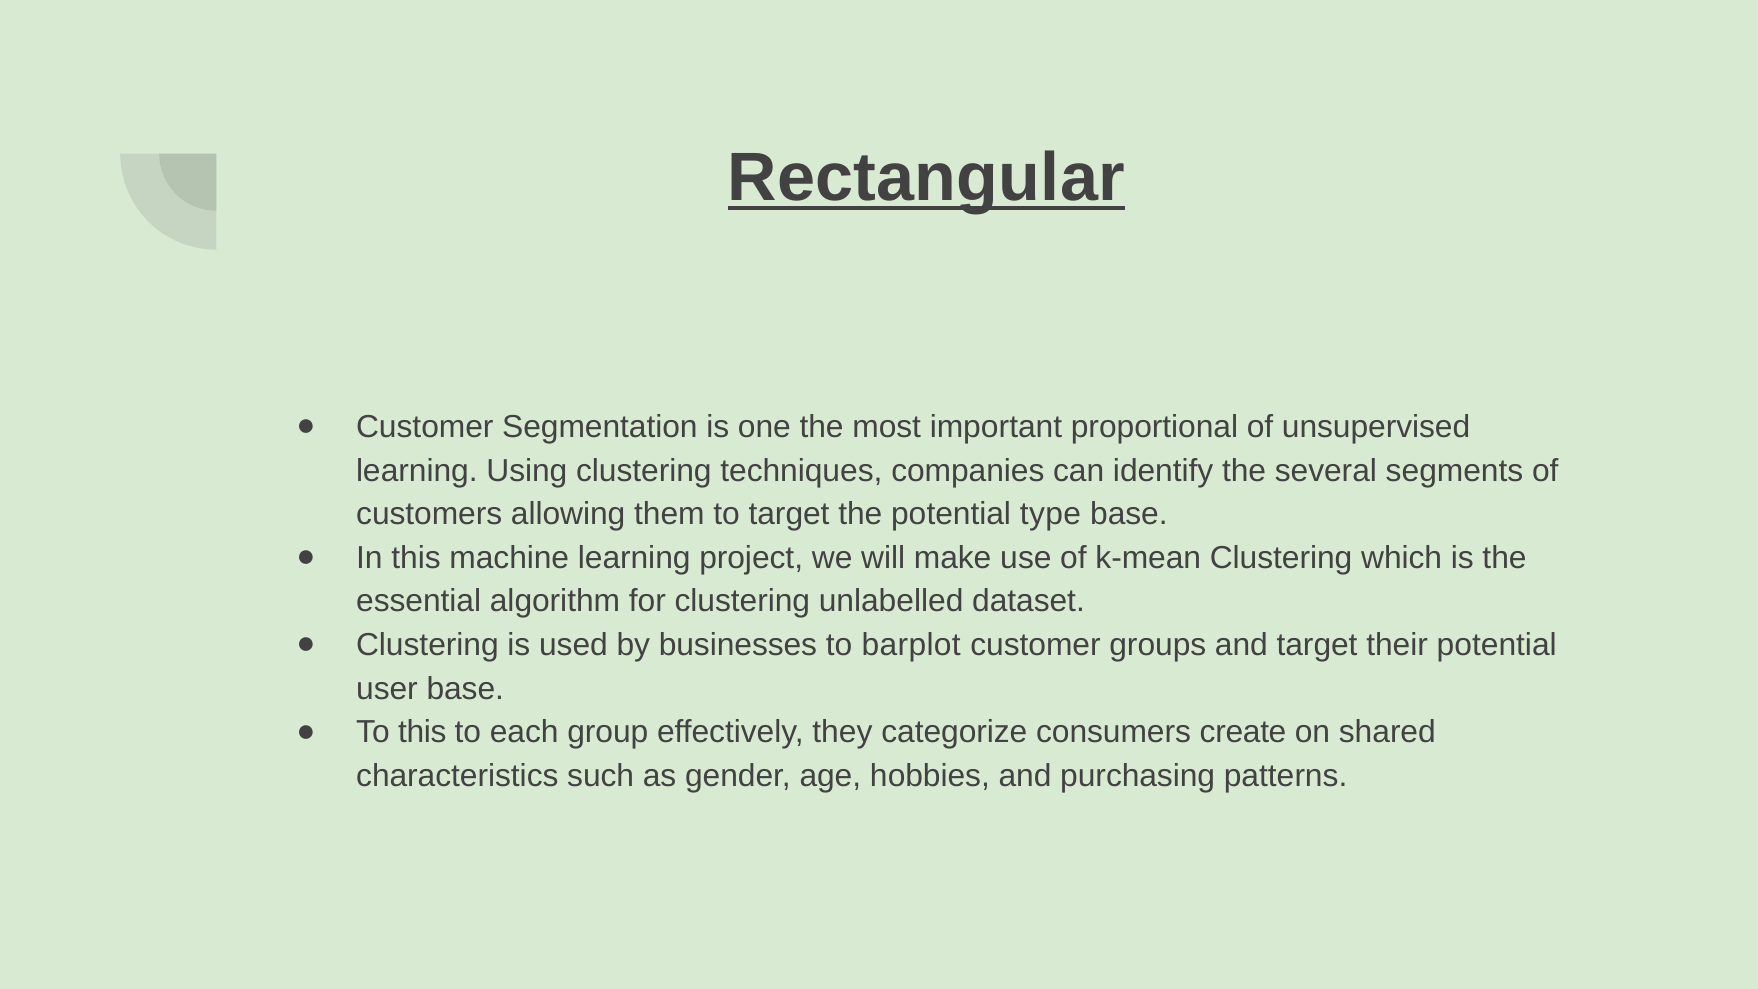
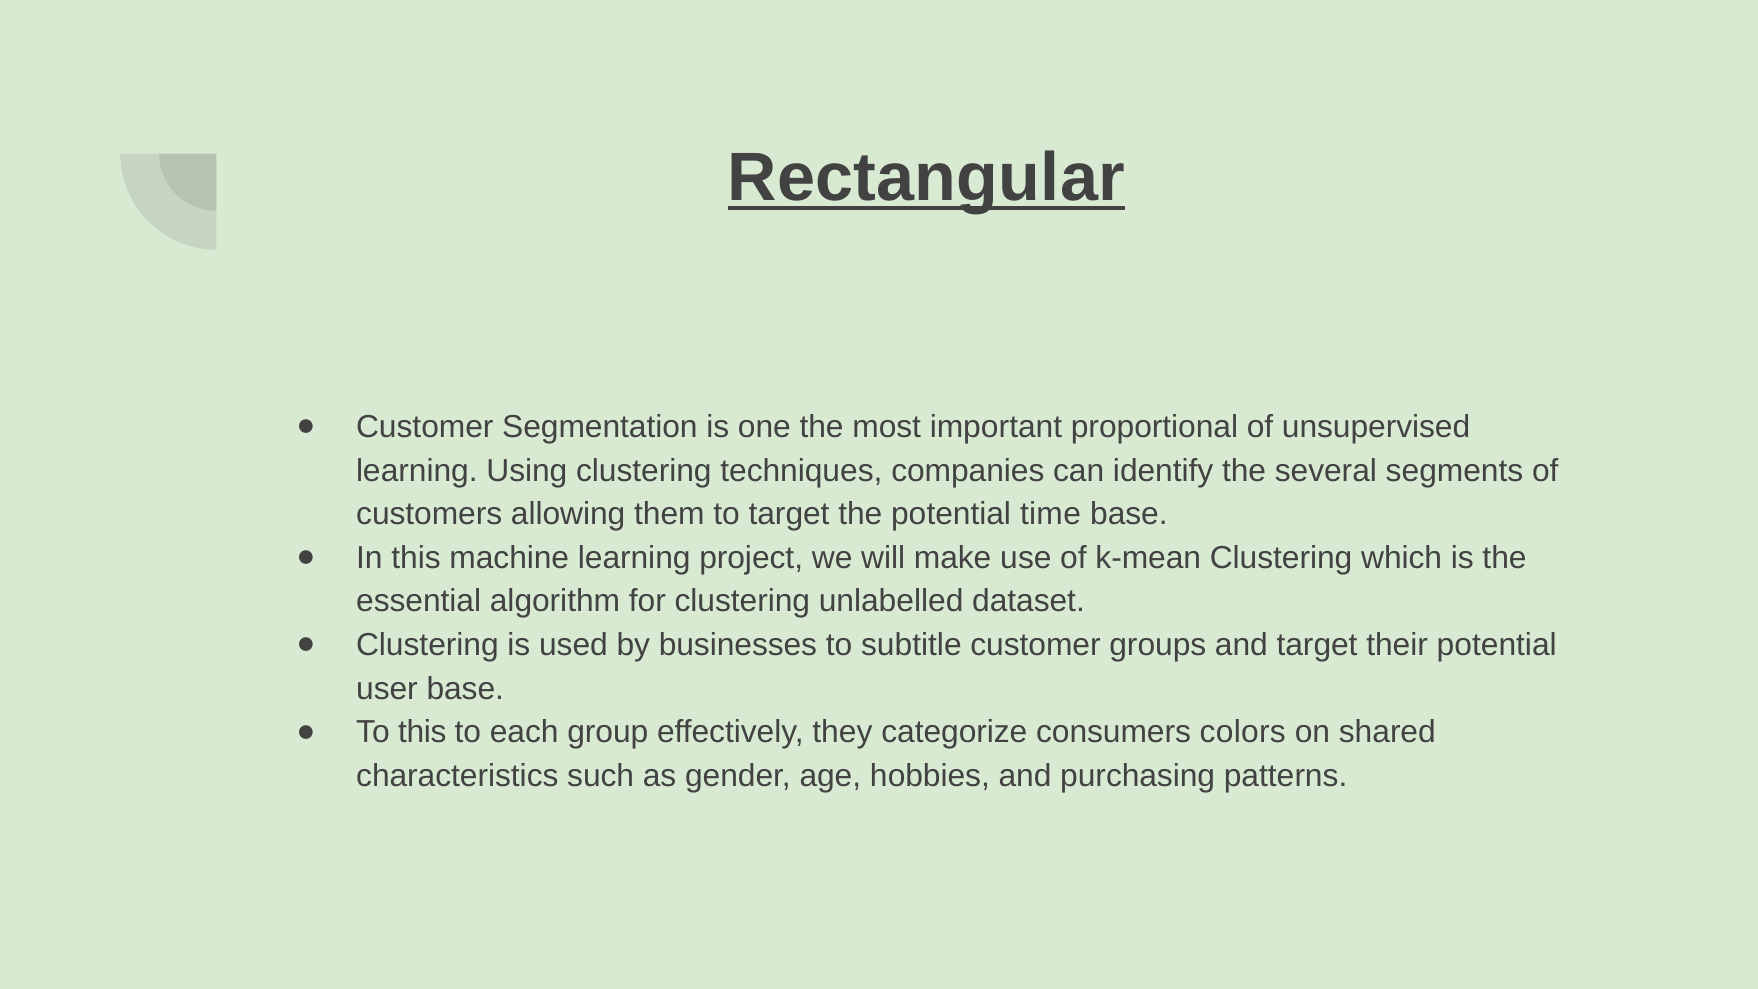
type: type -> time
barplot: barplot -> subtitle
create: create -> colors
